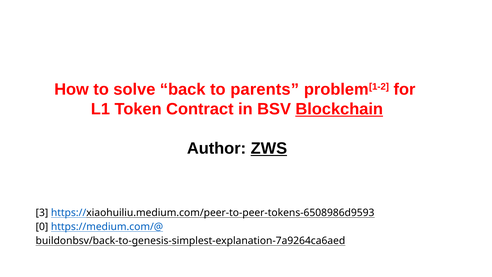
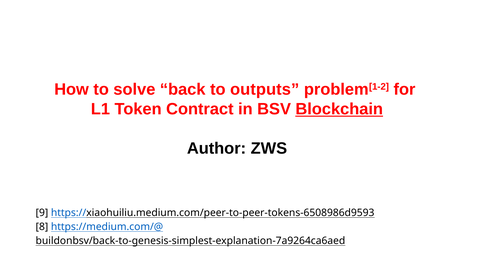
parents: parents -> outputs
ZWS underline: present -> none
3: 3 -> 9
0: 0 -> 8
